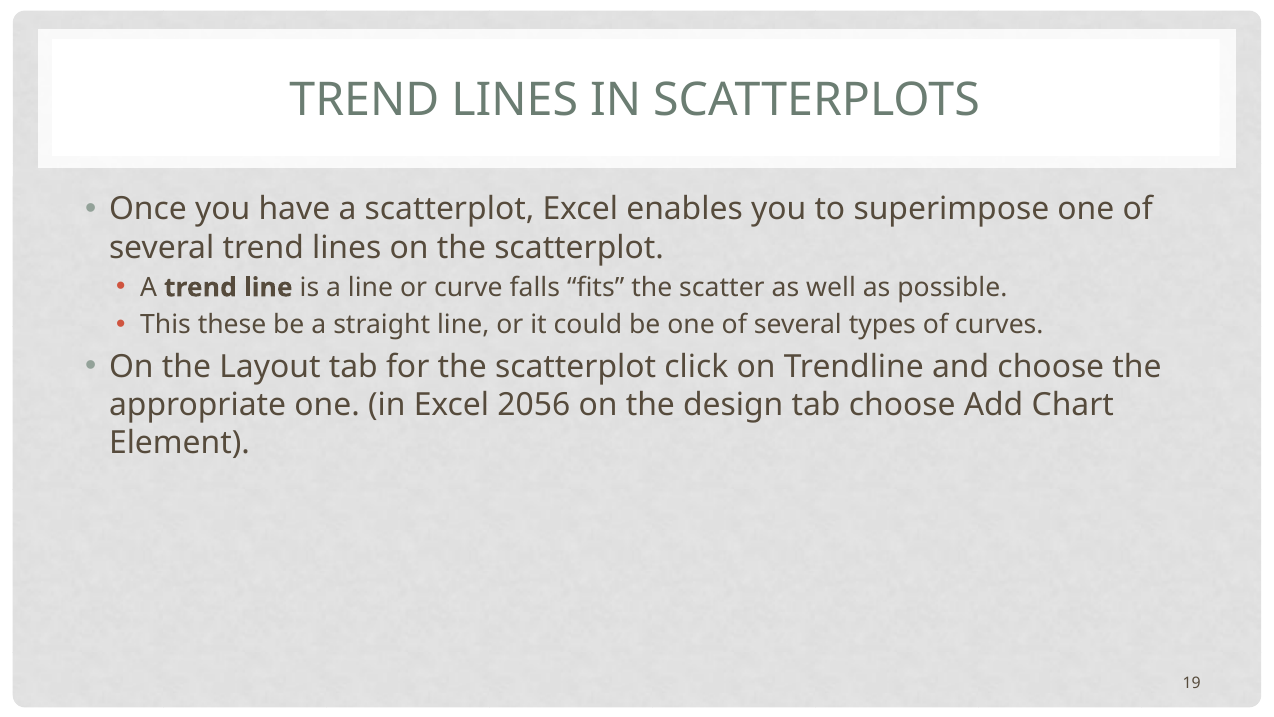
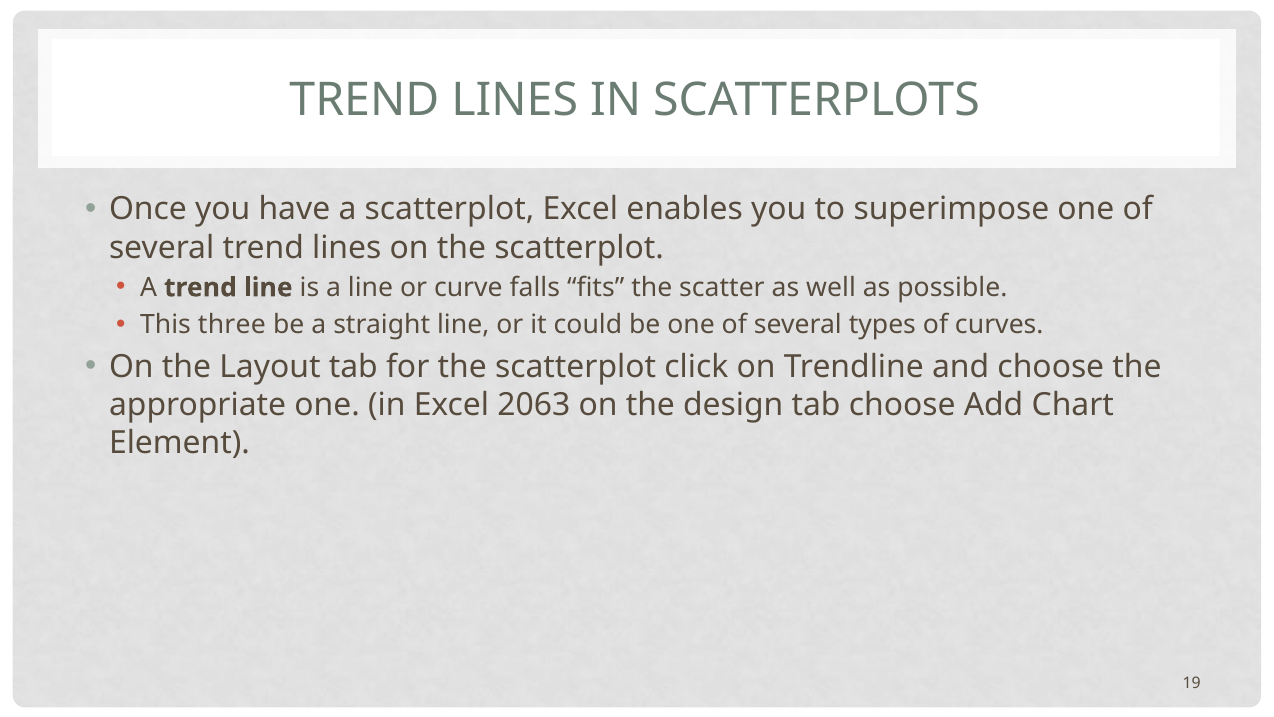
these: these -> three
2056: 2056 -> 2063
